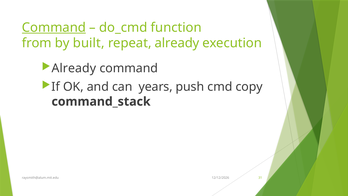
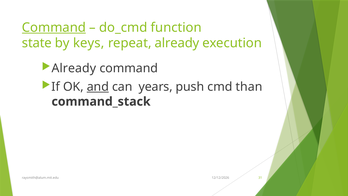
from: from -> state
built: built -> keys
and underline: none -> present
copy: copy -> than
